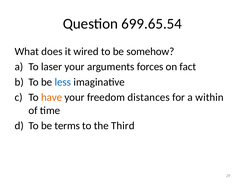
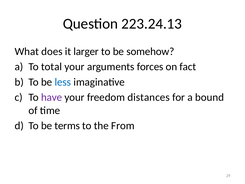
699.65.54: 699.65.54 -> 223.24.13
wired: wired -> larger
laser: laser -> total
have colour: orange -> purple
within: within -> bound
Third: Third -> From
